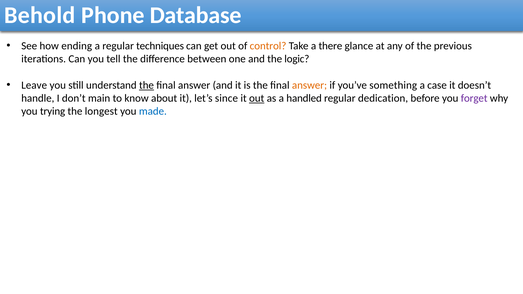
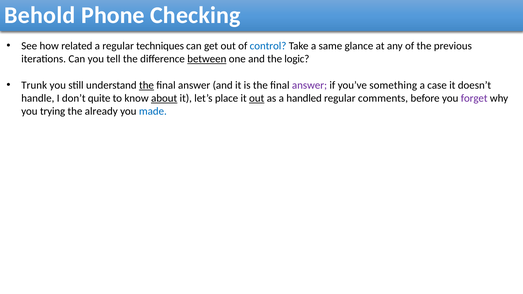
Database: Database -> Checking
ending: ending -> related
control colour: orange -> blue
there: there -> same
between underline: none -> present
Leave: Leave -> Trunk
answer at (309, 85) colour: orange -> purple
main: main -> quite
about underline: none -> present
since: since -> place
dedication: dedication -> comments
longest: longest -> already
